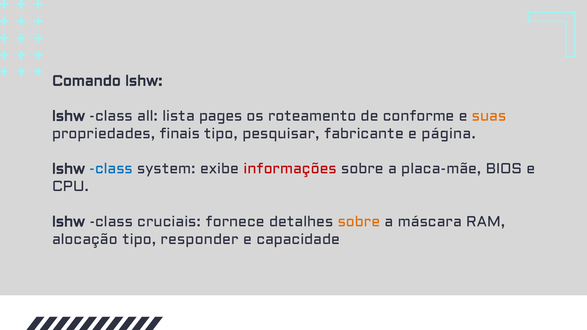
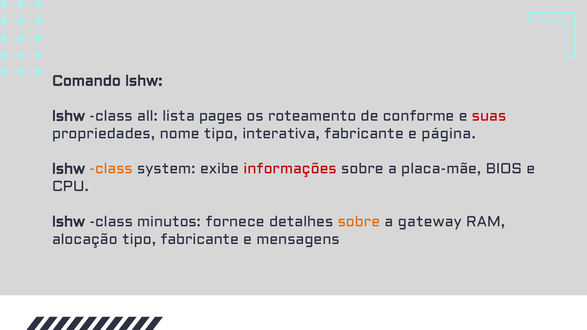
suas colour: orange -> red
finais: finais -> nome
pesquisar: pesquisar -> interativa
class at (111, 169) colour: blue -> orange
cruciais: cruciais -> minutos
máscara: máscara -> gateway
tipo responder: responder -> fabricante
capacidade: capacidade -> mensagens
